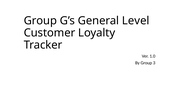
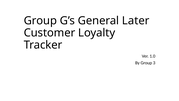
Level: Level -> Later
